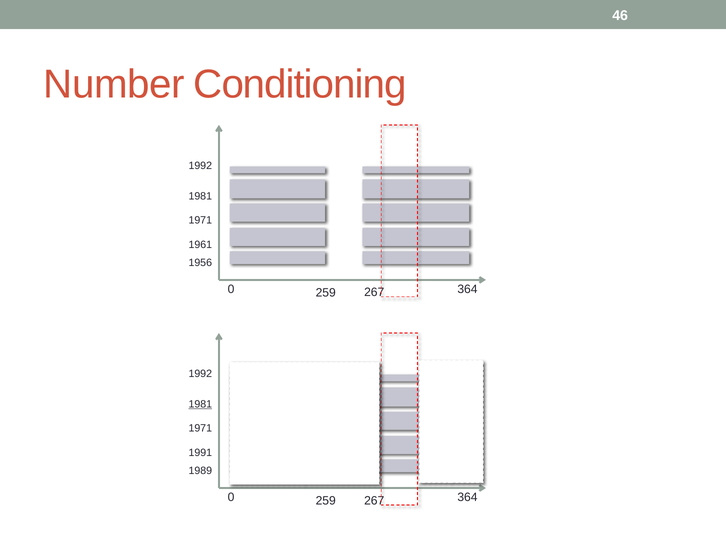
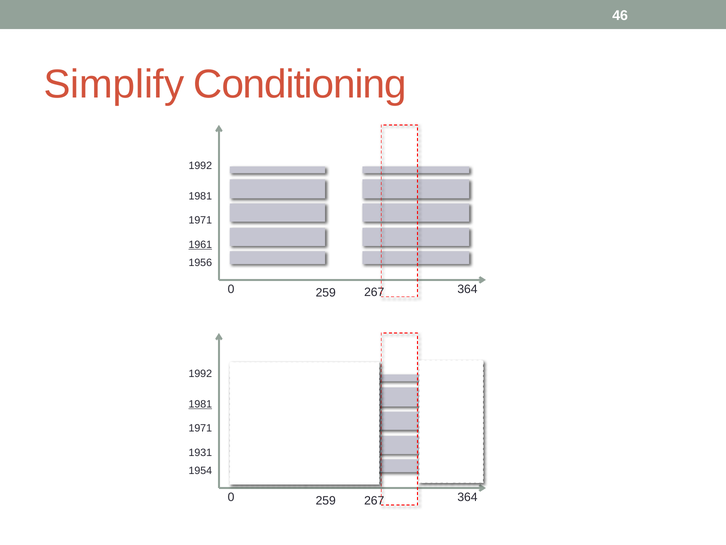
Number: Number -> Simplify
1961 underline: none -> present
1991: 1991 -> 1931
1989: 1989 -> 1954
